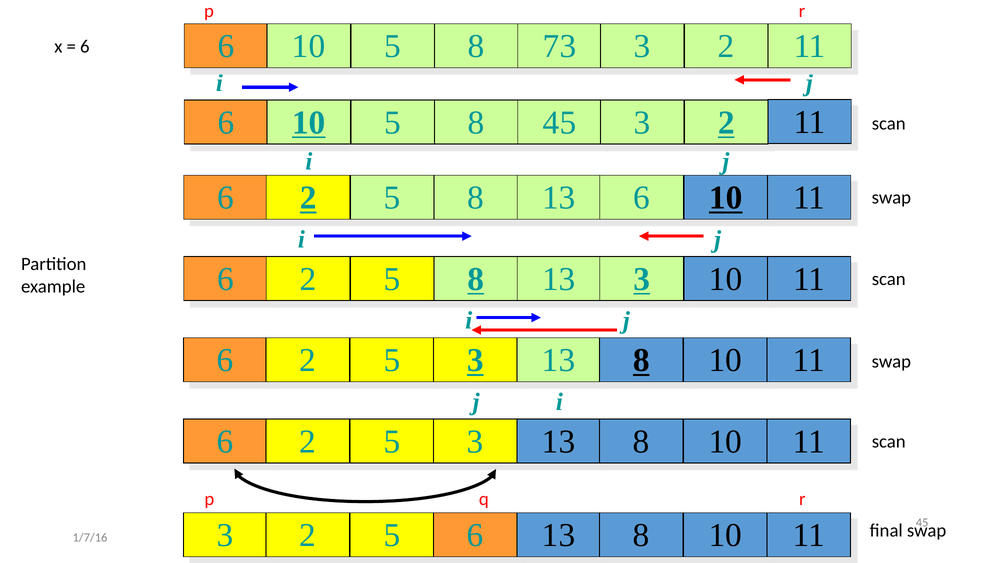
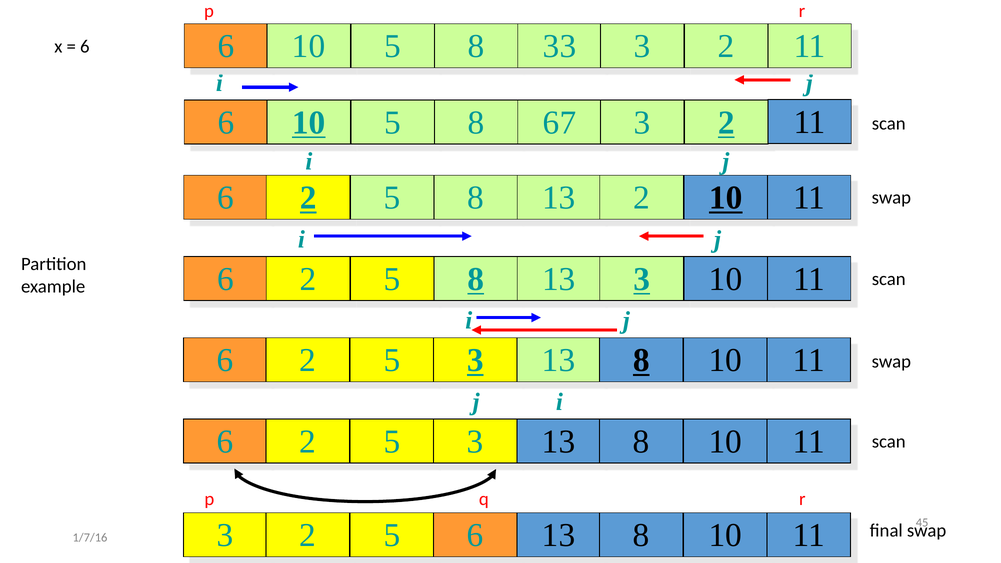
73: 73 -> 33
8 45: 45 -> 67
13 6: 6 -> 2
